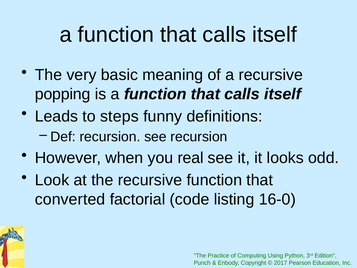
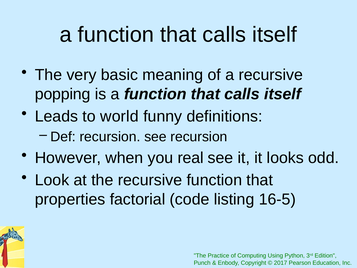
steps: steps -> world
converted: converted -> properties
16-0: 16-0 -> 16-5
